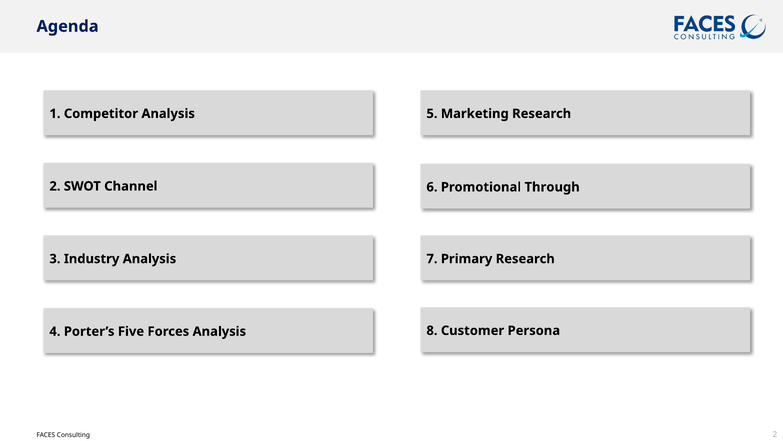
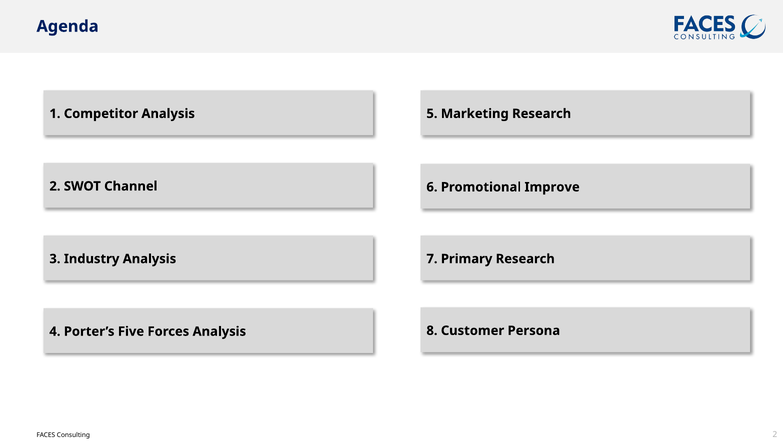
Through: Through -> Improve
